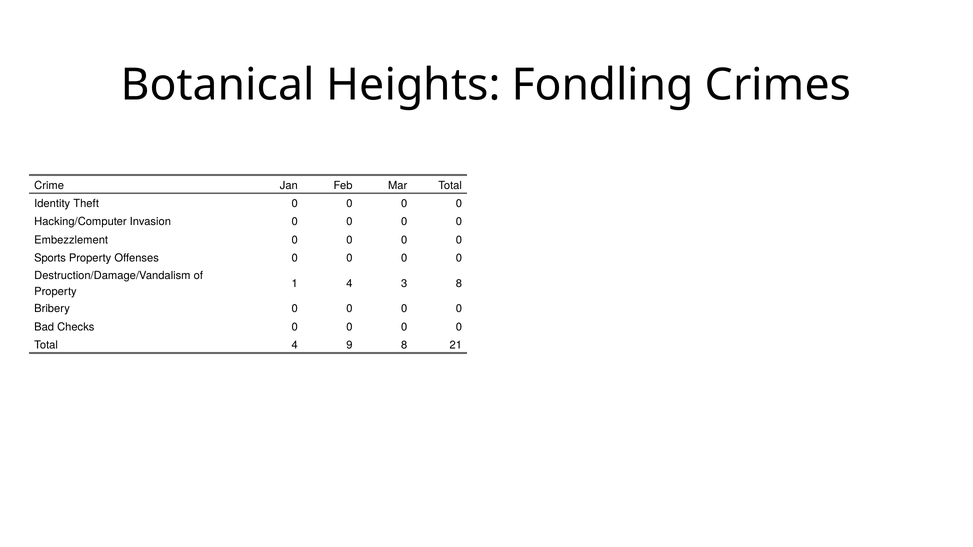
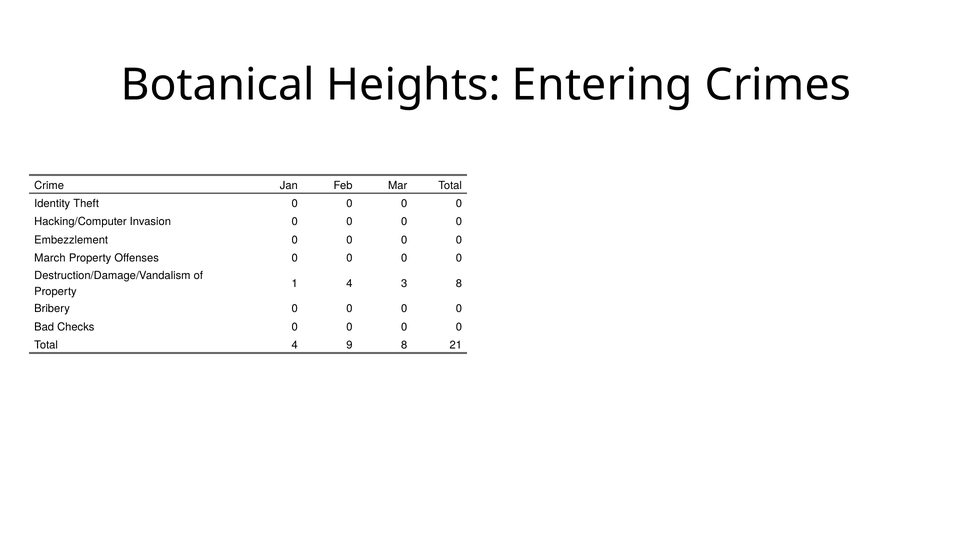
Fondling: Fondling -> Entering
Sports: Sports -> March
